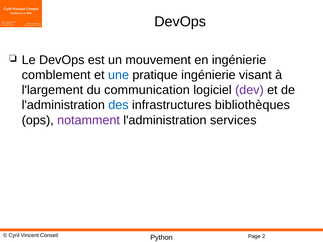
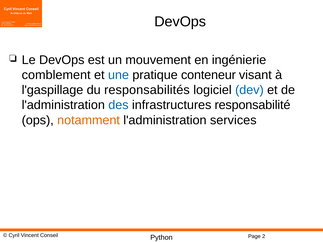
pratique ingénierie: ingénierie -> conteneur
l'largement: l'largement -> l'gaspillage
communication: communication -> responsabilités
dev colour: purple -> blue
bibliothèques: bibliothèques -> responsabilité
notamment colour: purple -> orange
